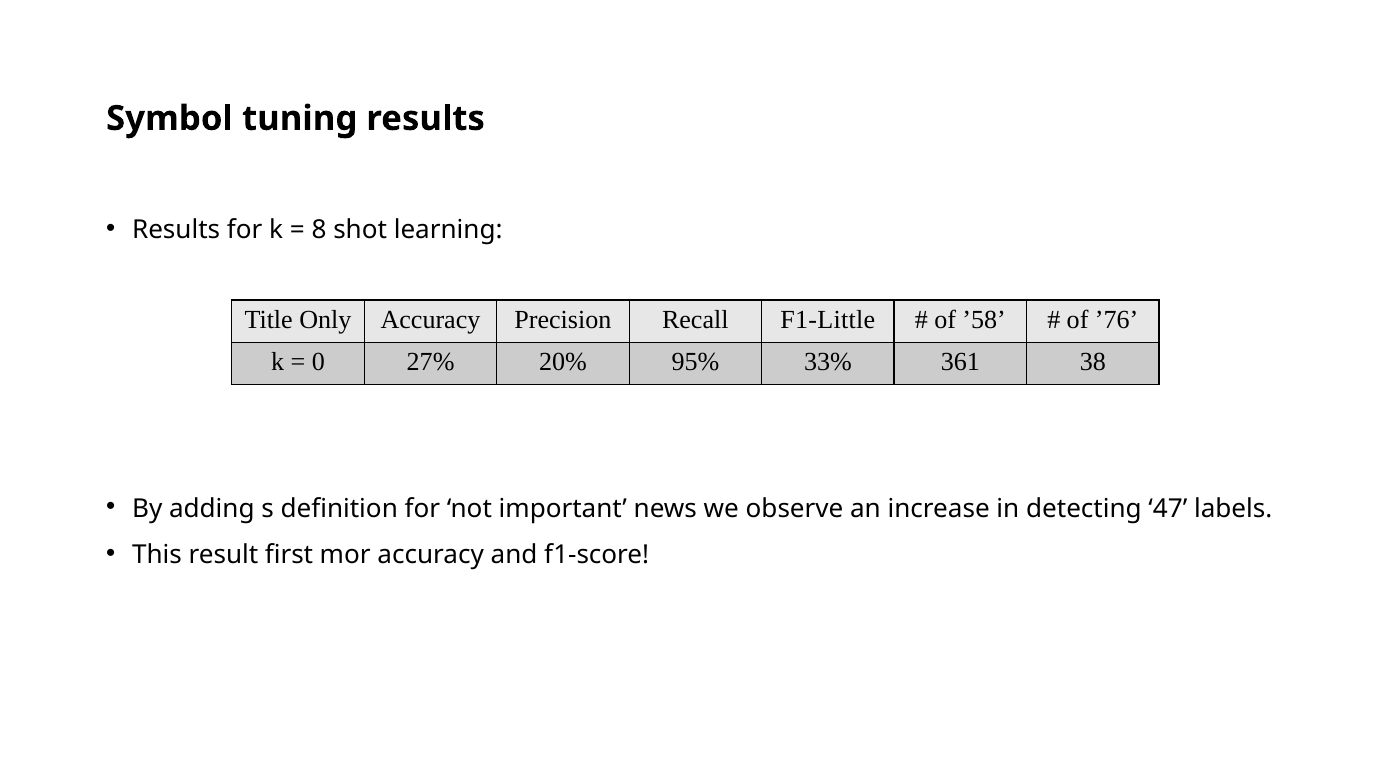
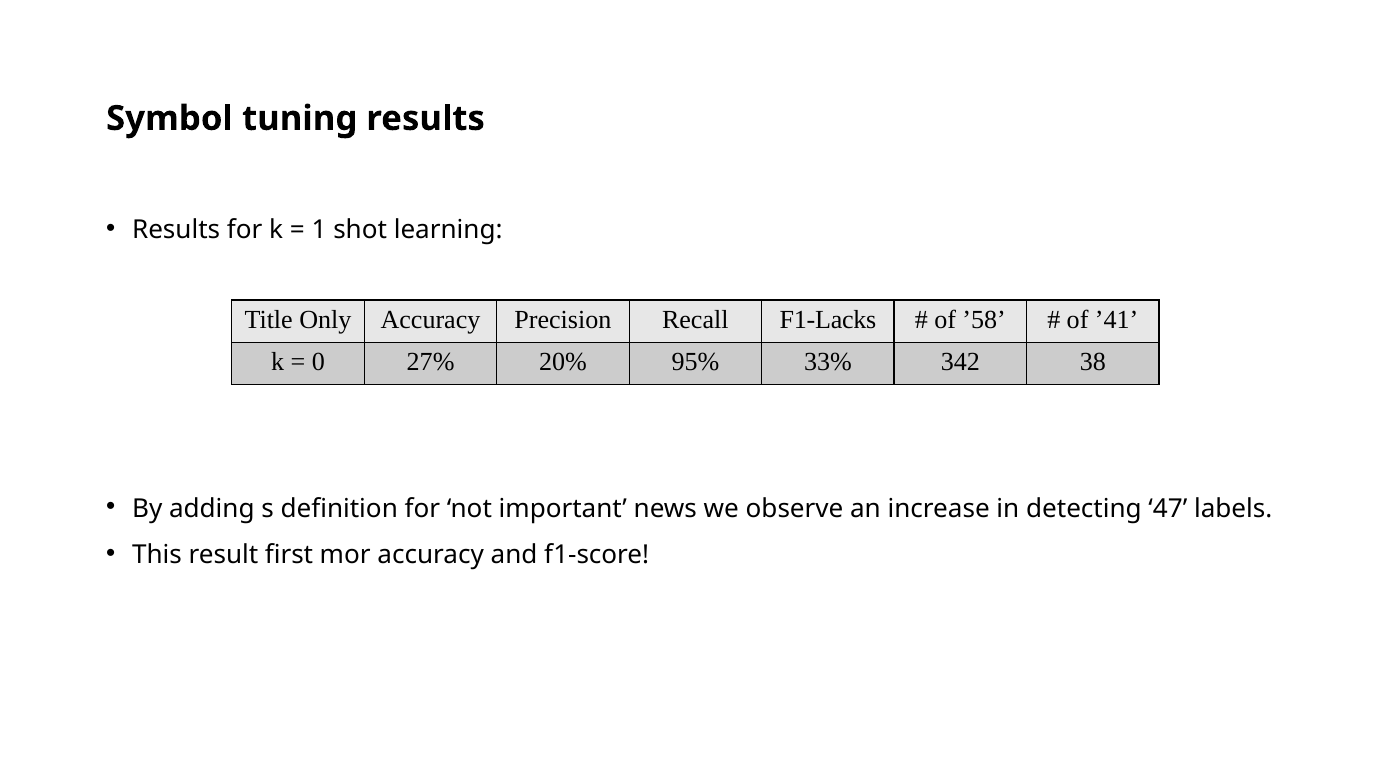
8: 8 -> 1
F1-Little: F1-Little -> F1-Lacks
’76: ’76 -> ’41
361: 361 -> 342
